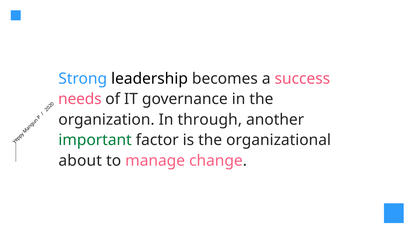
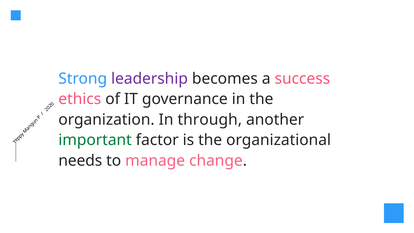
leadership colour: black -> purple
needs: needs -> ethics
about: about -> needs
